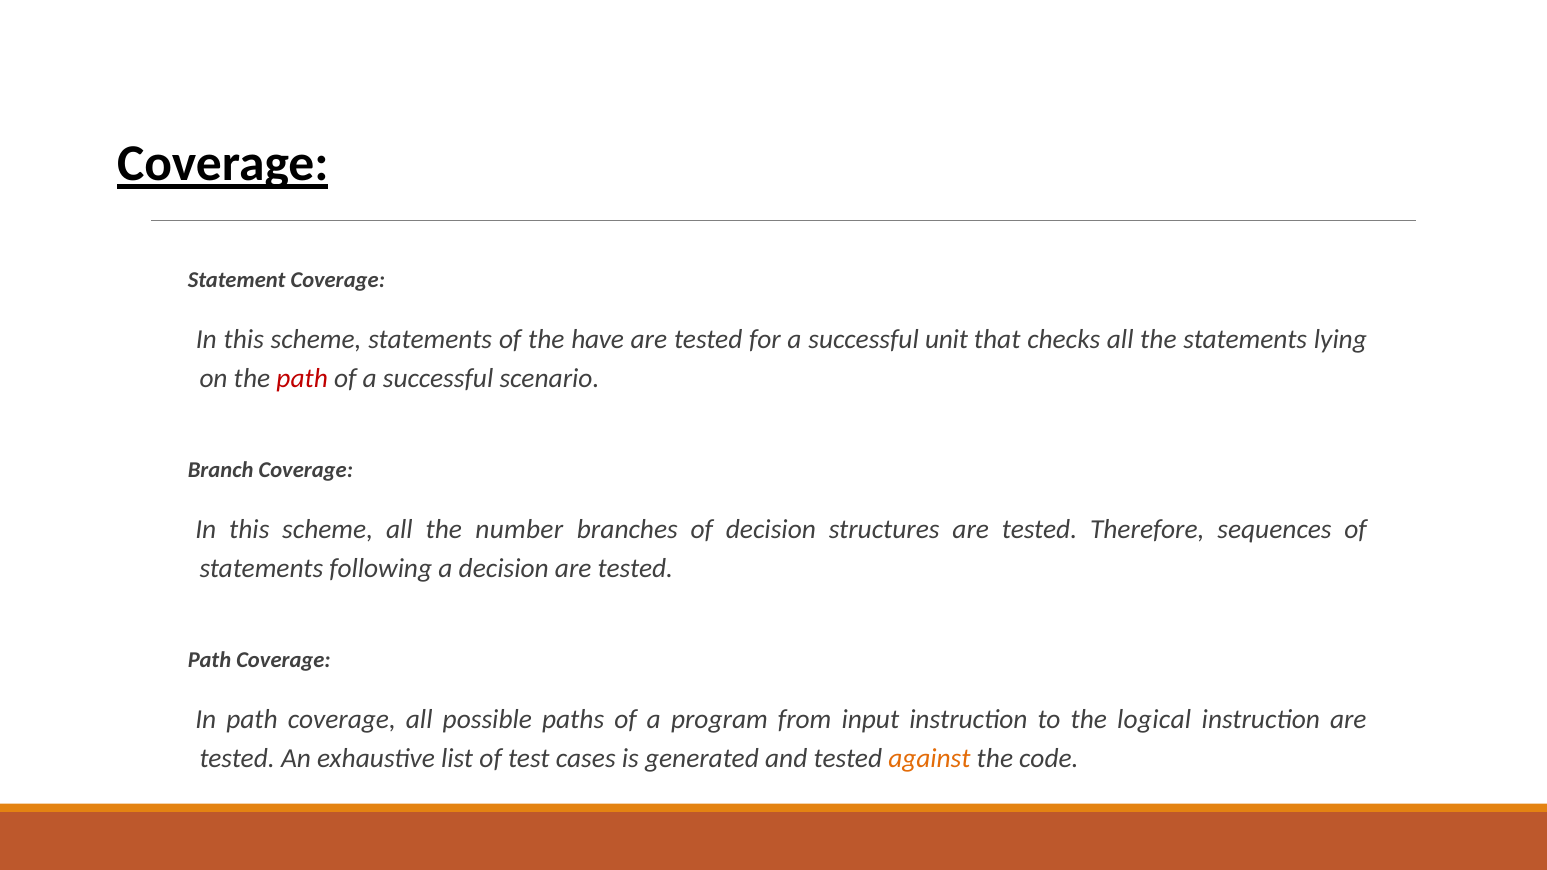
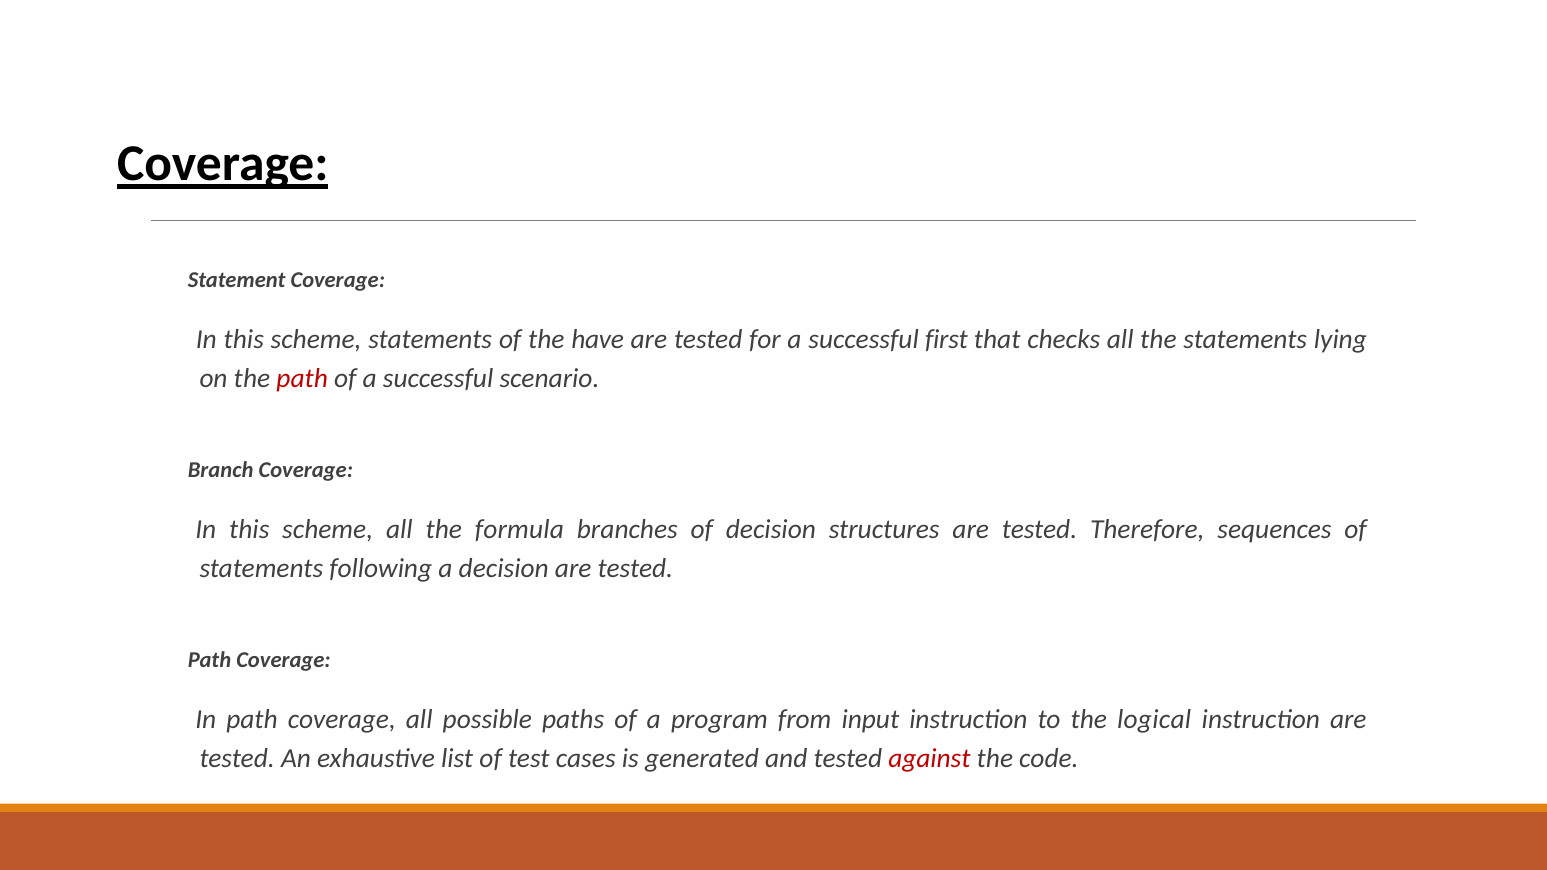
unit: unit -> first
number: number -> formula
against colour: orange -> red
